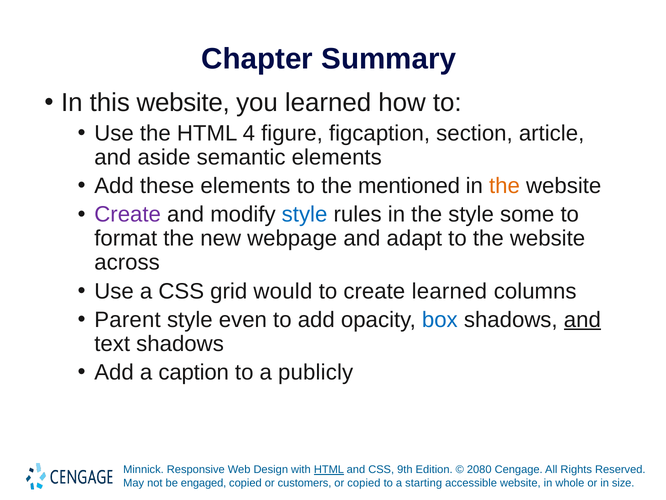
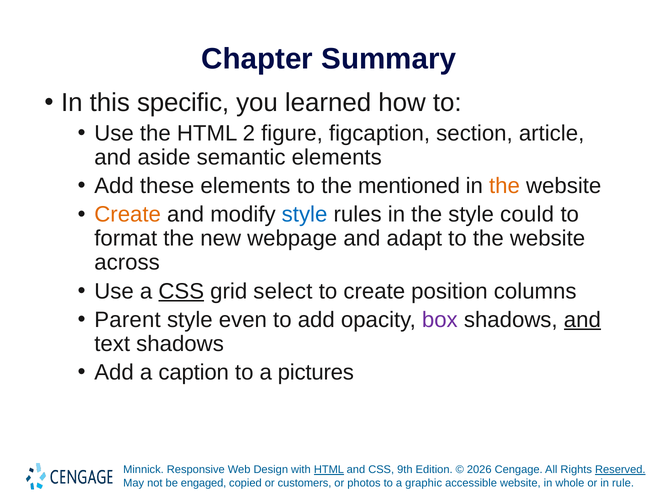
this website: website -> specific
4: 4 -> 2
Create at (128, 214) colour: purple -> orange
some: some -> could
CSS at (181, 291) underline: none -> present
would: would -> select
create learned: learned -> position
box colour: blue -> purple
publicly: publicly -> pictures
2080: 2080 -> 2026
Reserved underline: none -> present
or copied: copied -> photos
starting: starting -> graphic
size: size -> rule
